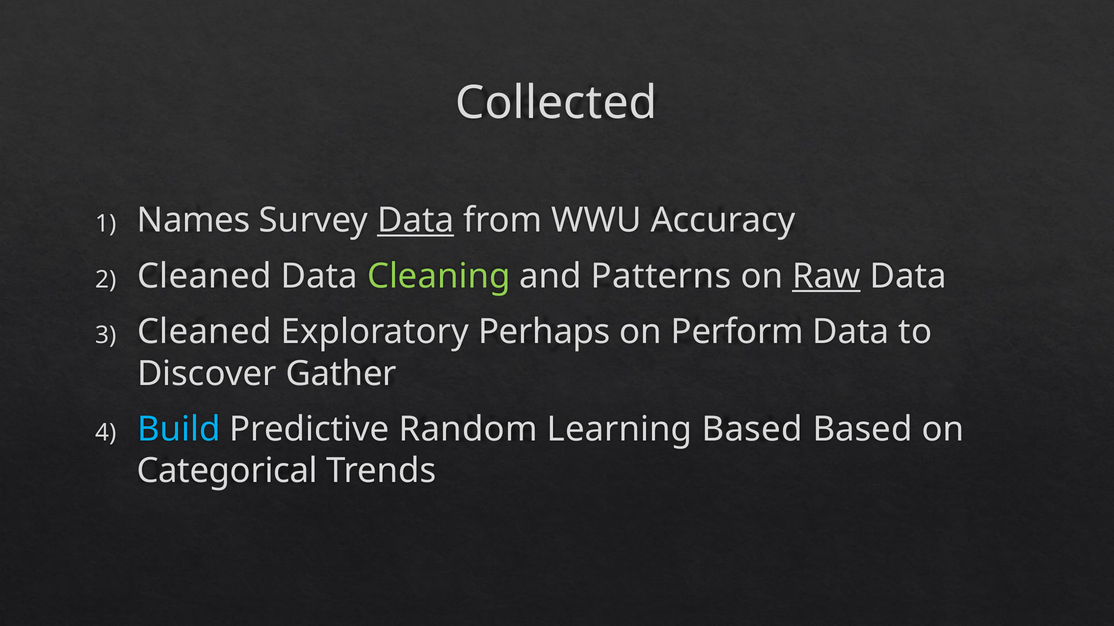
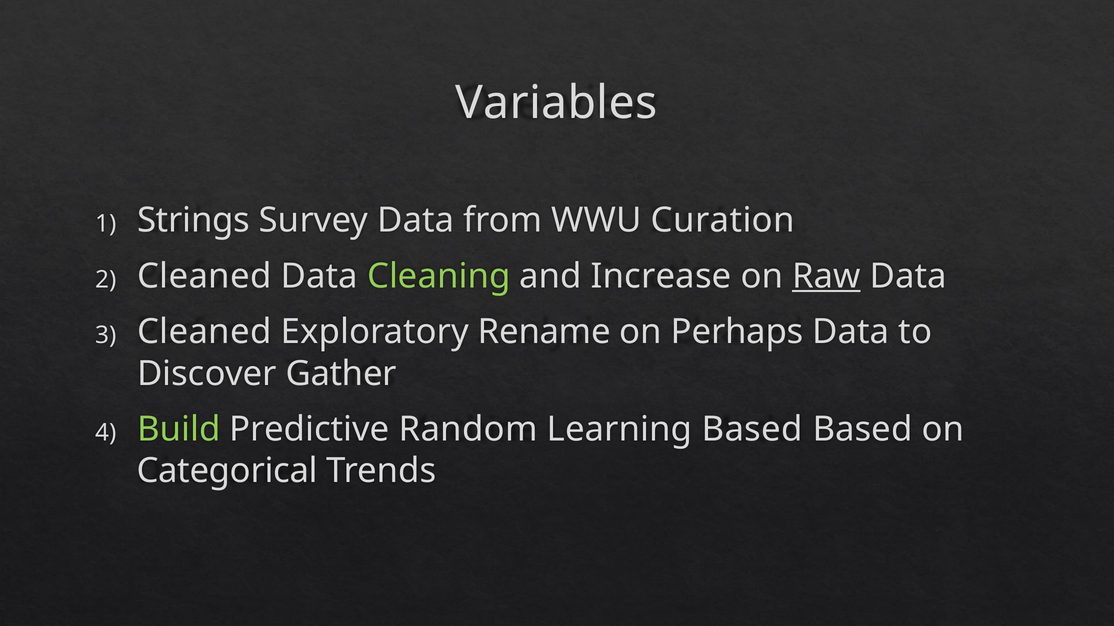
Collected: Collected -> Variables
Names: Names -> Strings
Data at (416, 221) underline: present -> none
Accuracy: Accuracy -> Curation
Patterns: Patterns -> Increase
Perhaps: Perhaps -> Rename
Perform: Perform -> Perhaps
Build colour: light blue -> light green
